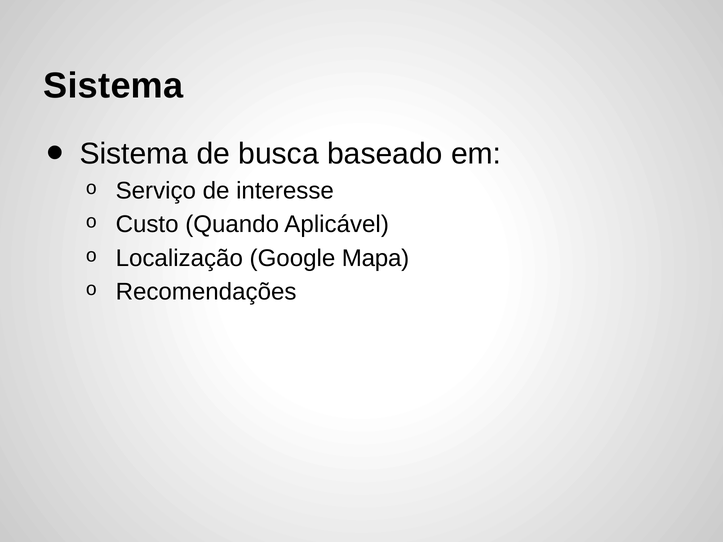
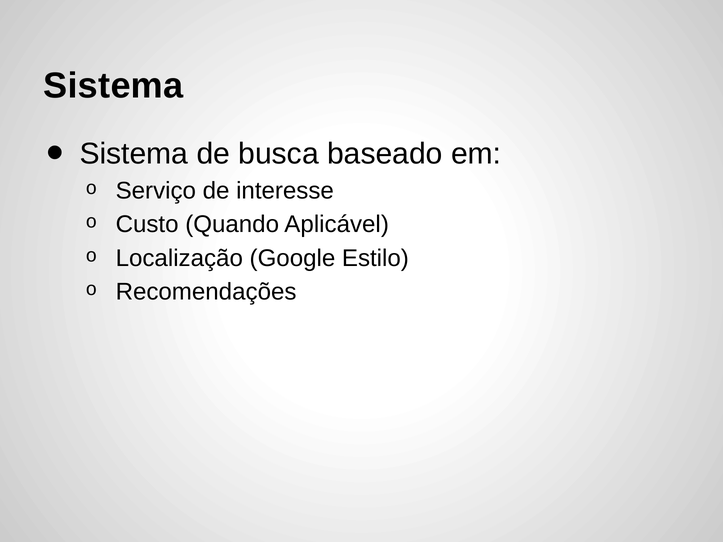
Mapa: Mapa -> Estilo
